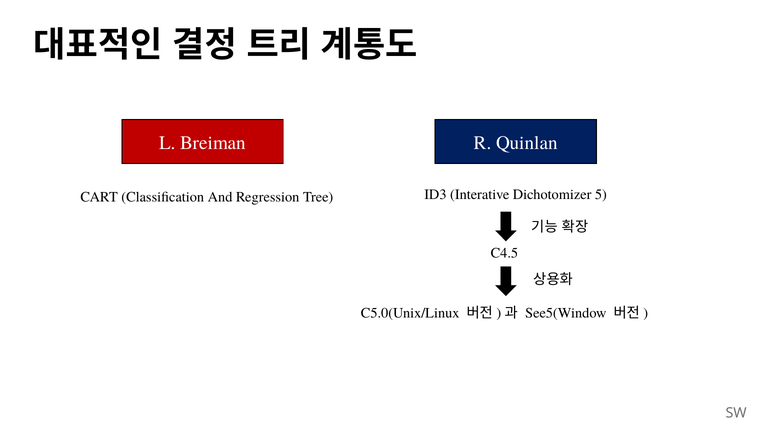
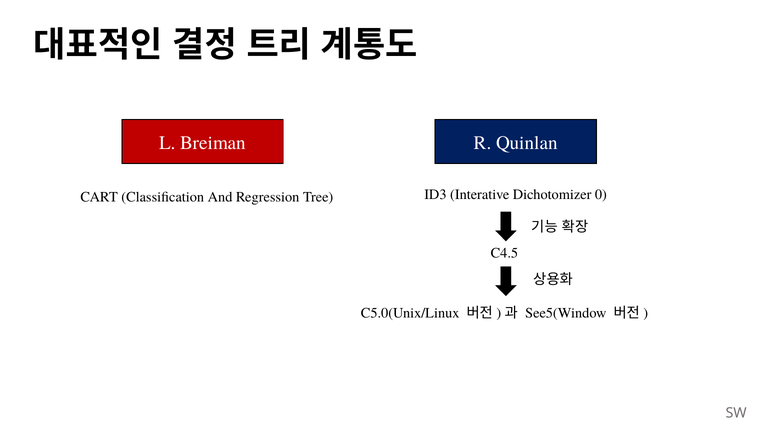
5: 5 -> 0
